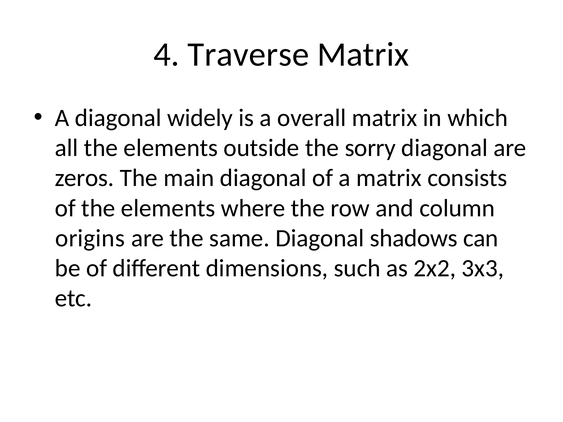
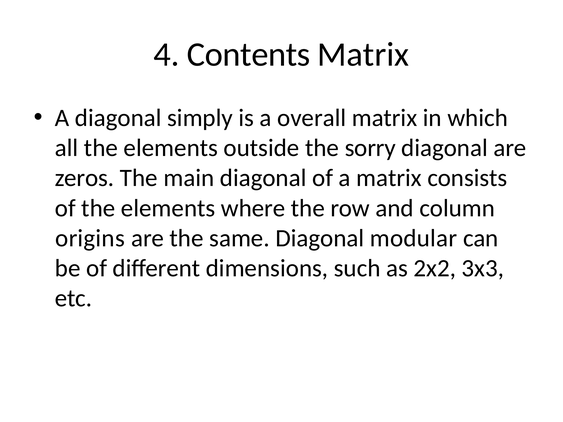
Traverse: Traverse -> Contents
widely: widely -> simply
shadows: shadows -> modular
